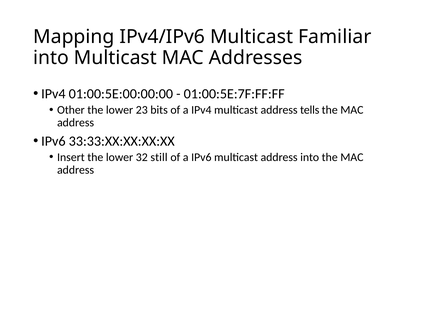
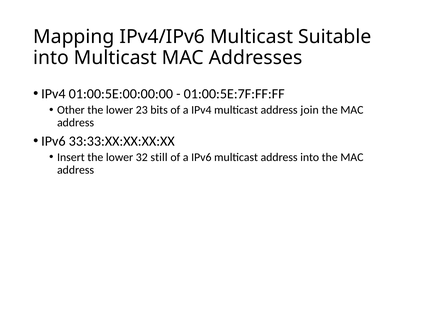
Familiar: Familiar -> Suitable
tells: tells -> join
